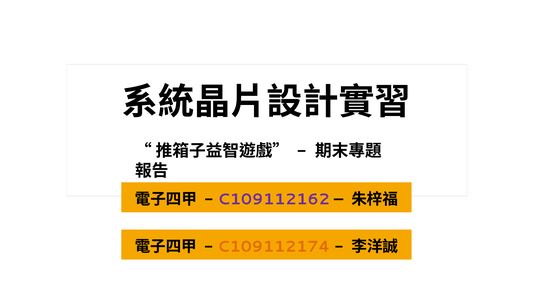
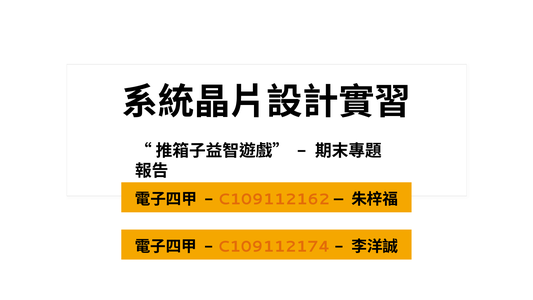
C109112162 colour: purple -> orange
